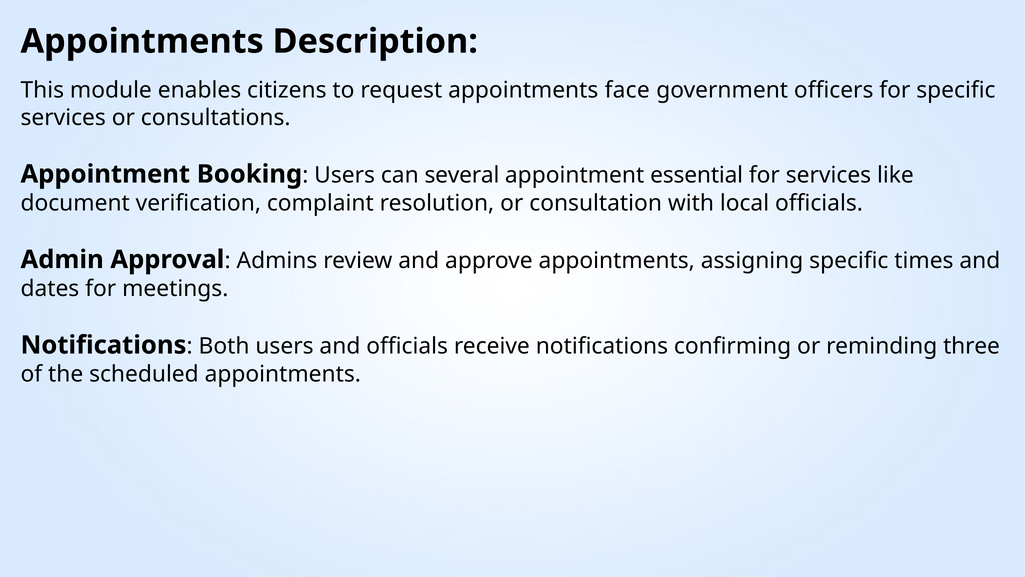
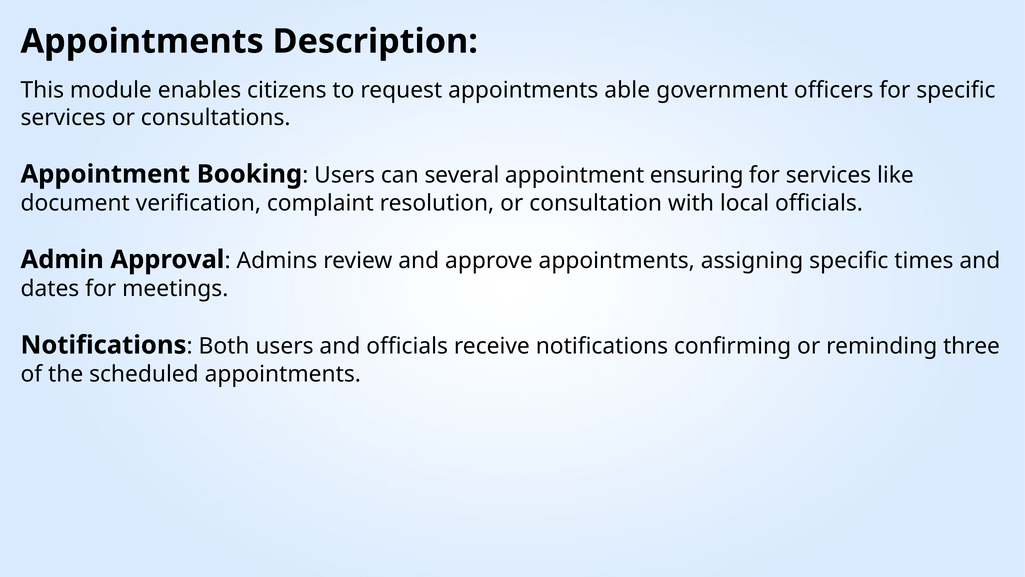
face: face -> able
essential: essential -> ensuring
